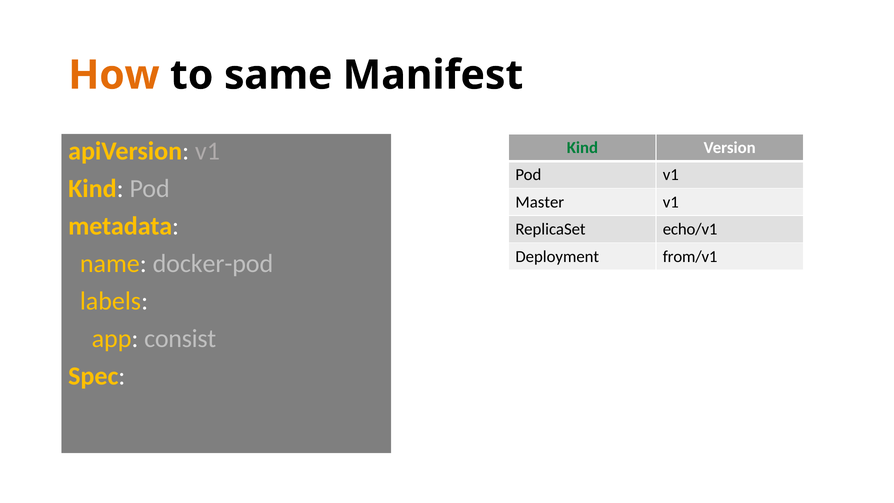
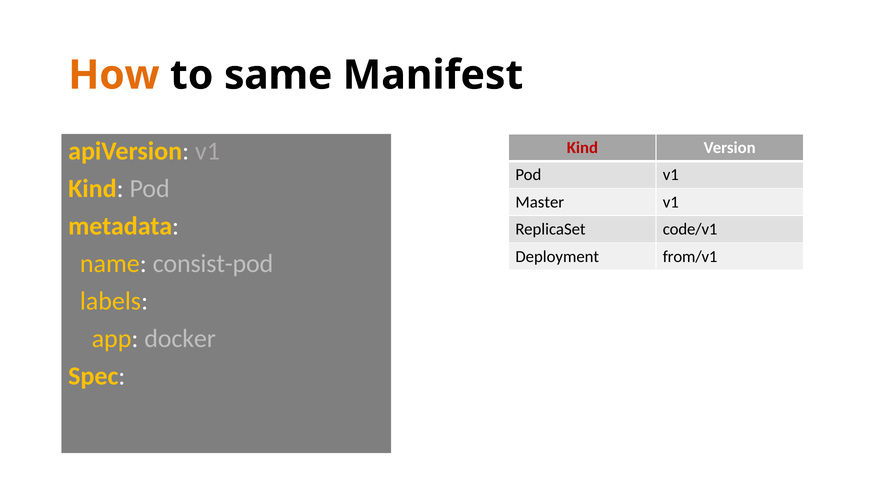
Kind at (582, 148) colour: green -> red
echo/v1: echo/v1 -> code/v1
docker-pod: docker-pod -> consist-pod
consist: consist -> docker
